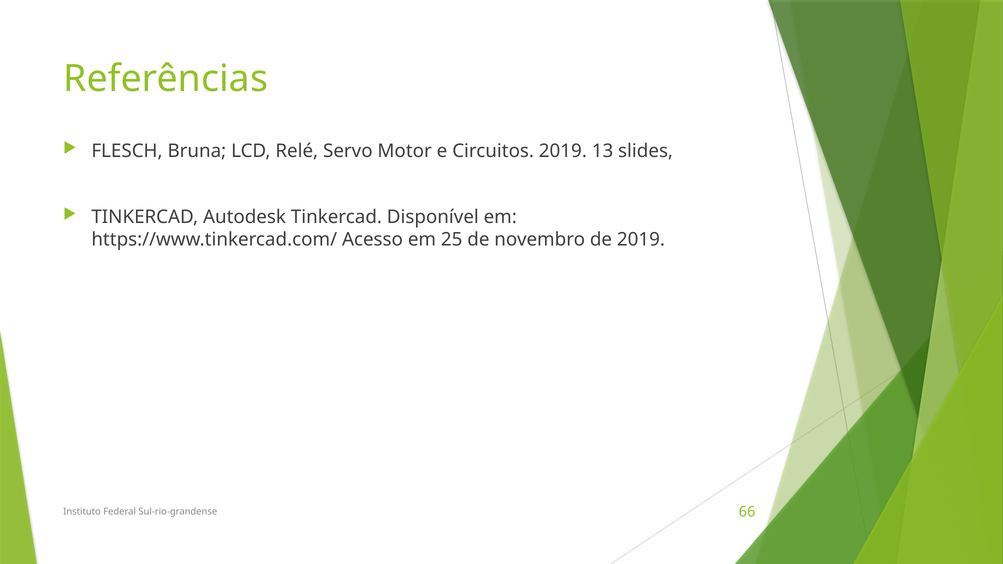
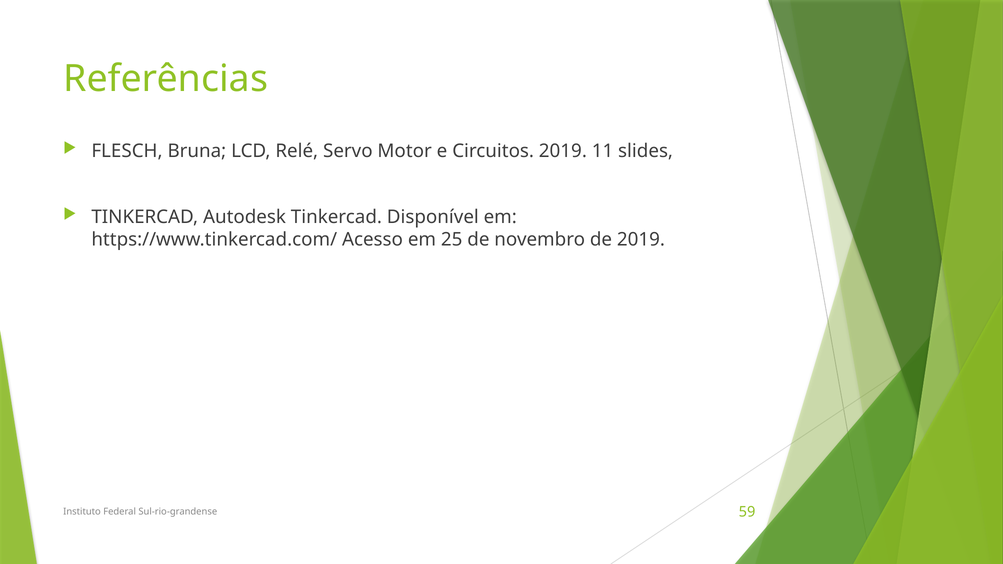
13: 13 -> 11
66: 66 -> 59
